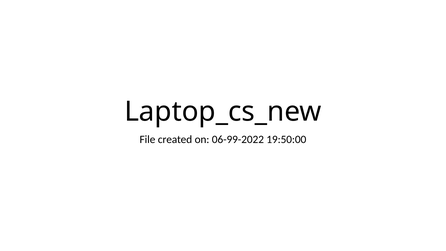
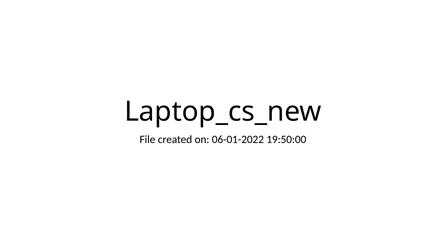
06-99-2022: 06-99-2022 -> 06-01-2022
